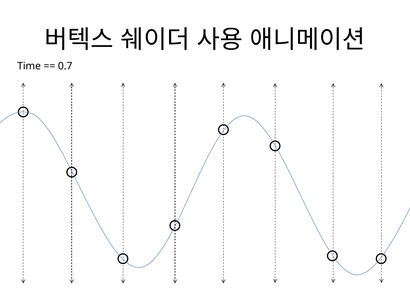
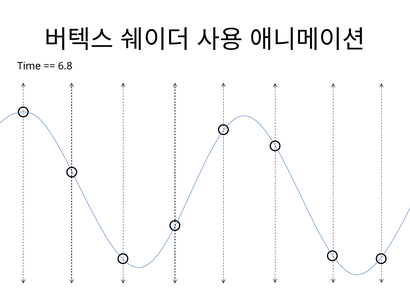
0.7: 0.7 -> 6.8
